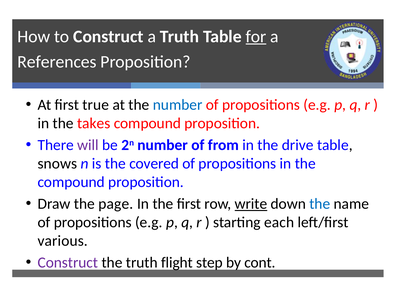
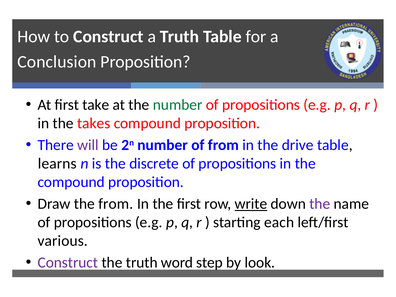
for underline: present -> none
References: References -> Conclusion
true: true -> take
number at (178, 105) colour: blue -> green
snows: snows -> learns
covered: covered -> discrete
the page: page -> from
the at (320, 204) colour: blue -> purple
flight: flight -> word
cont: cont -> look
